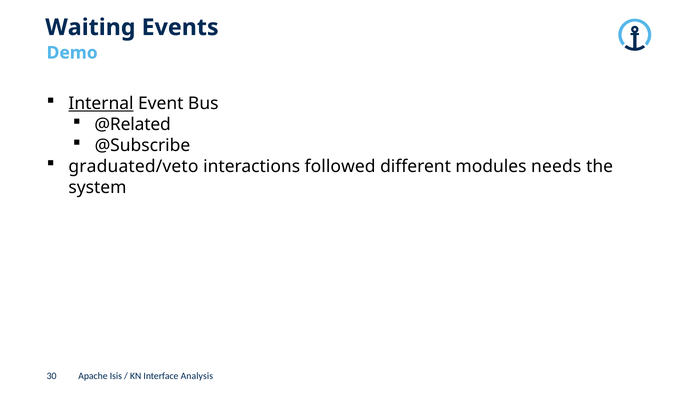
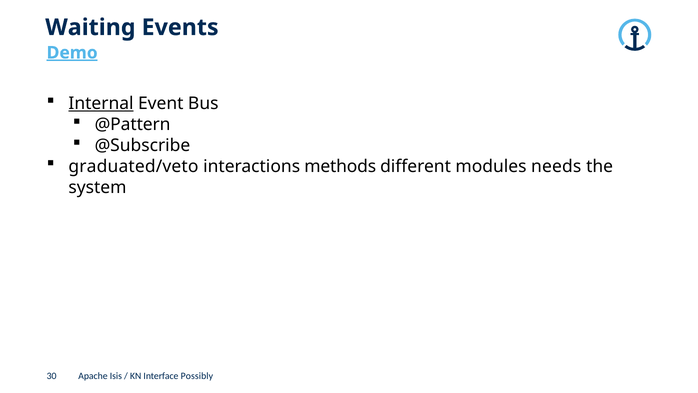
Demo underline: none -> present
@Related: @Related -> @Pattern
followed: followed -> methods
Analysis: Analysis -> Possibly
